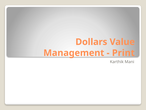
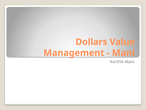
Print at (123, 53): Print -> Mani
